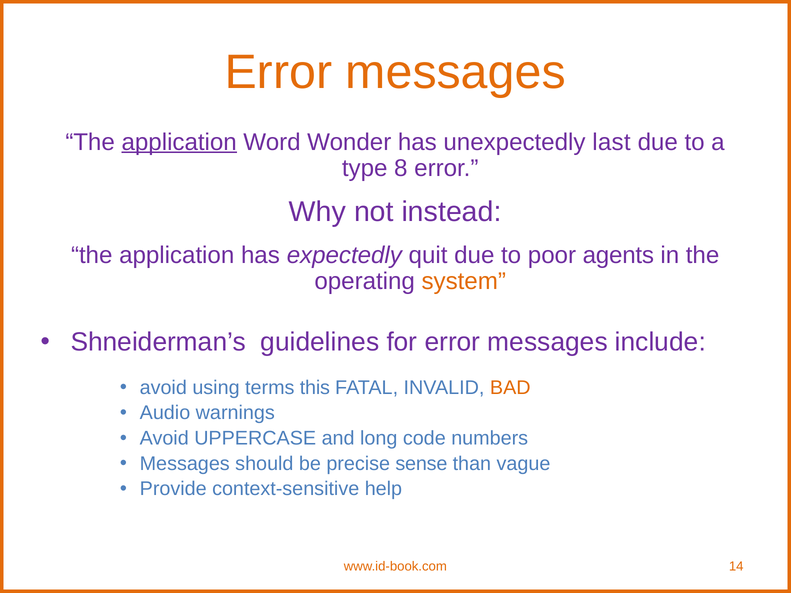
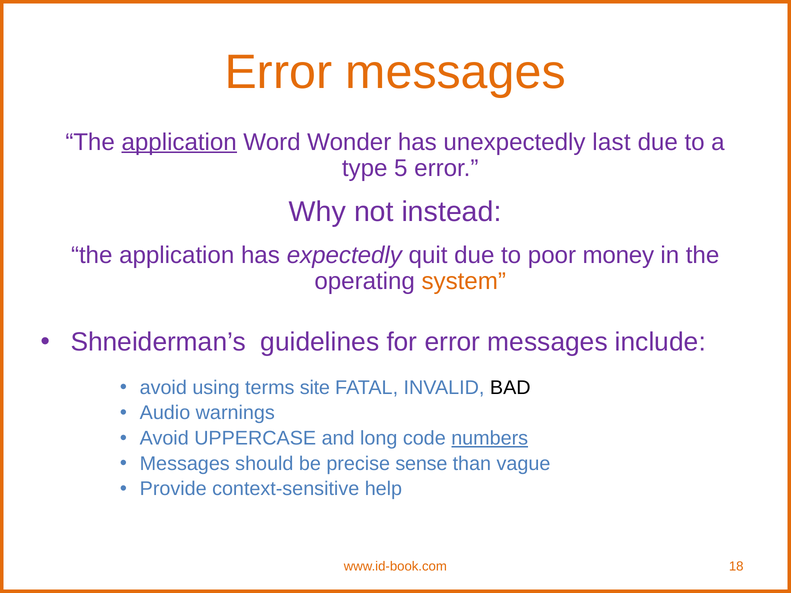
8: 8 -> 5
agents: agents -> money
this: this -> site
BAD colour: orange -> black
numbers underline: none -> present
14: 14 -> 18
